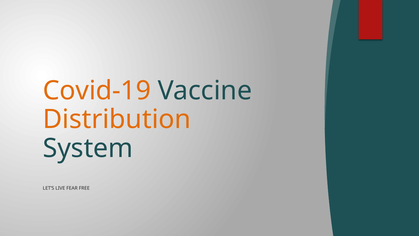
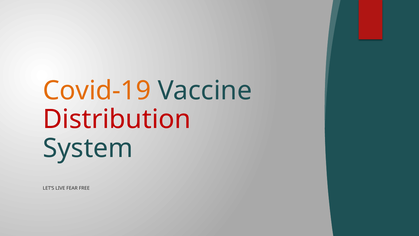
Distribution colour: orange -> red
